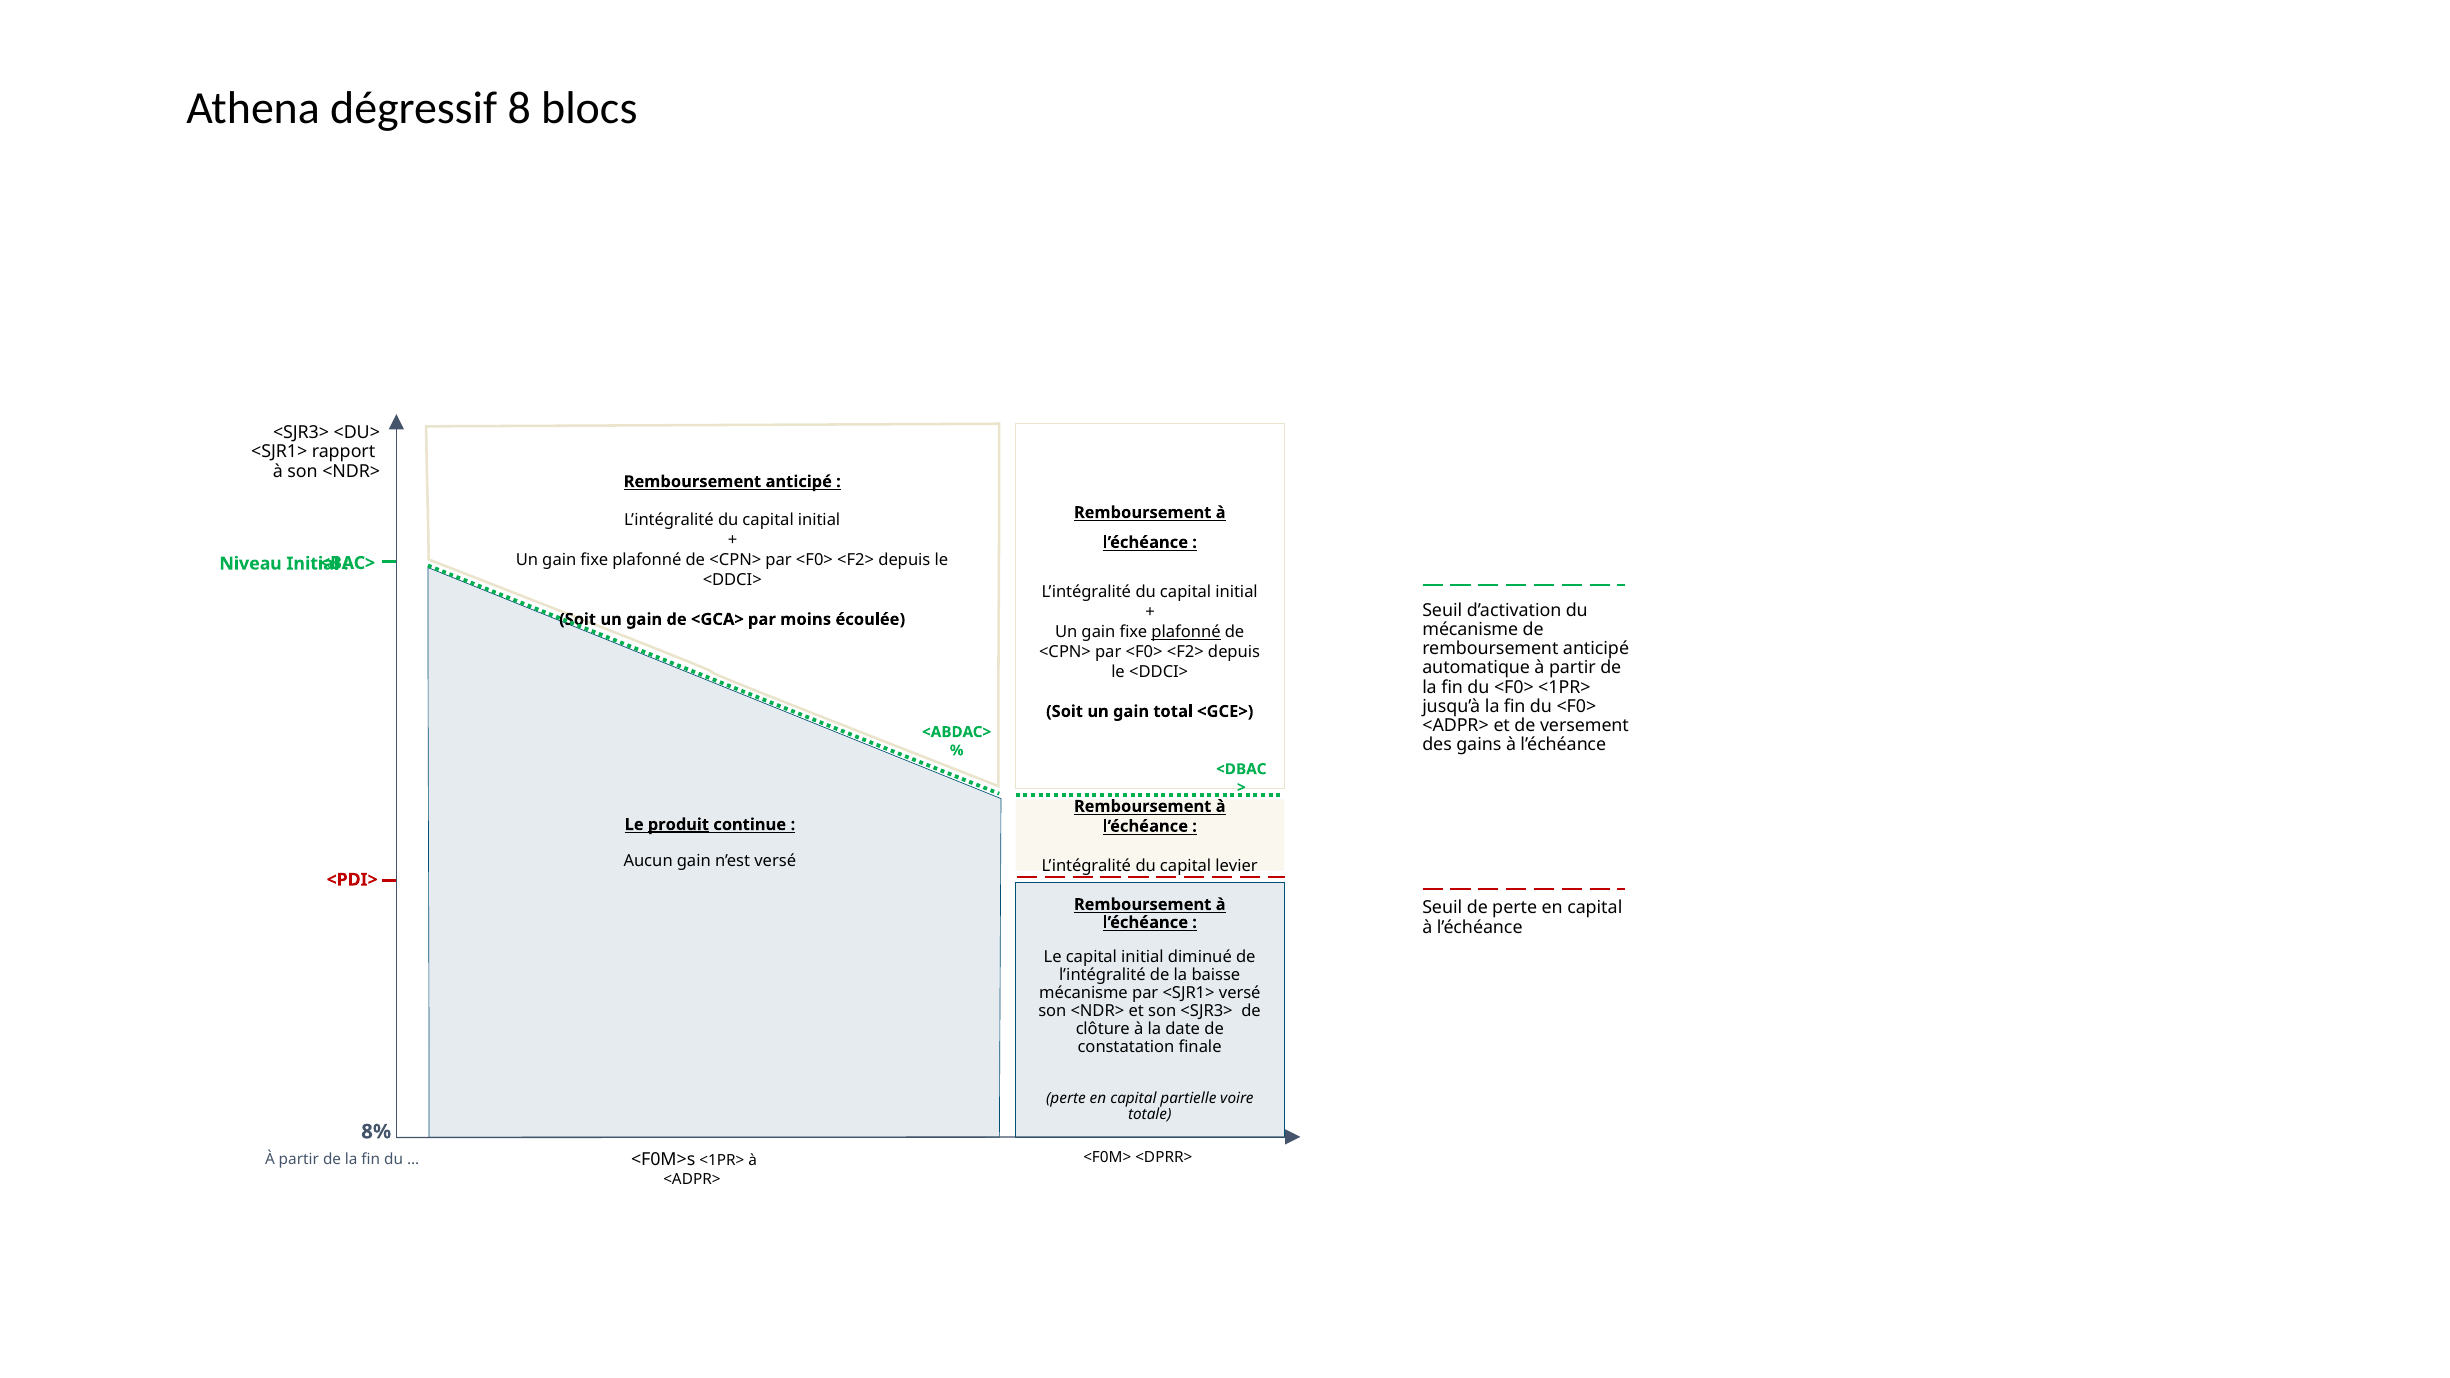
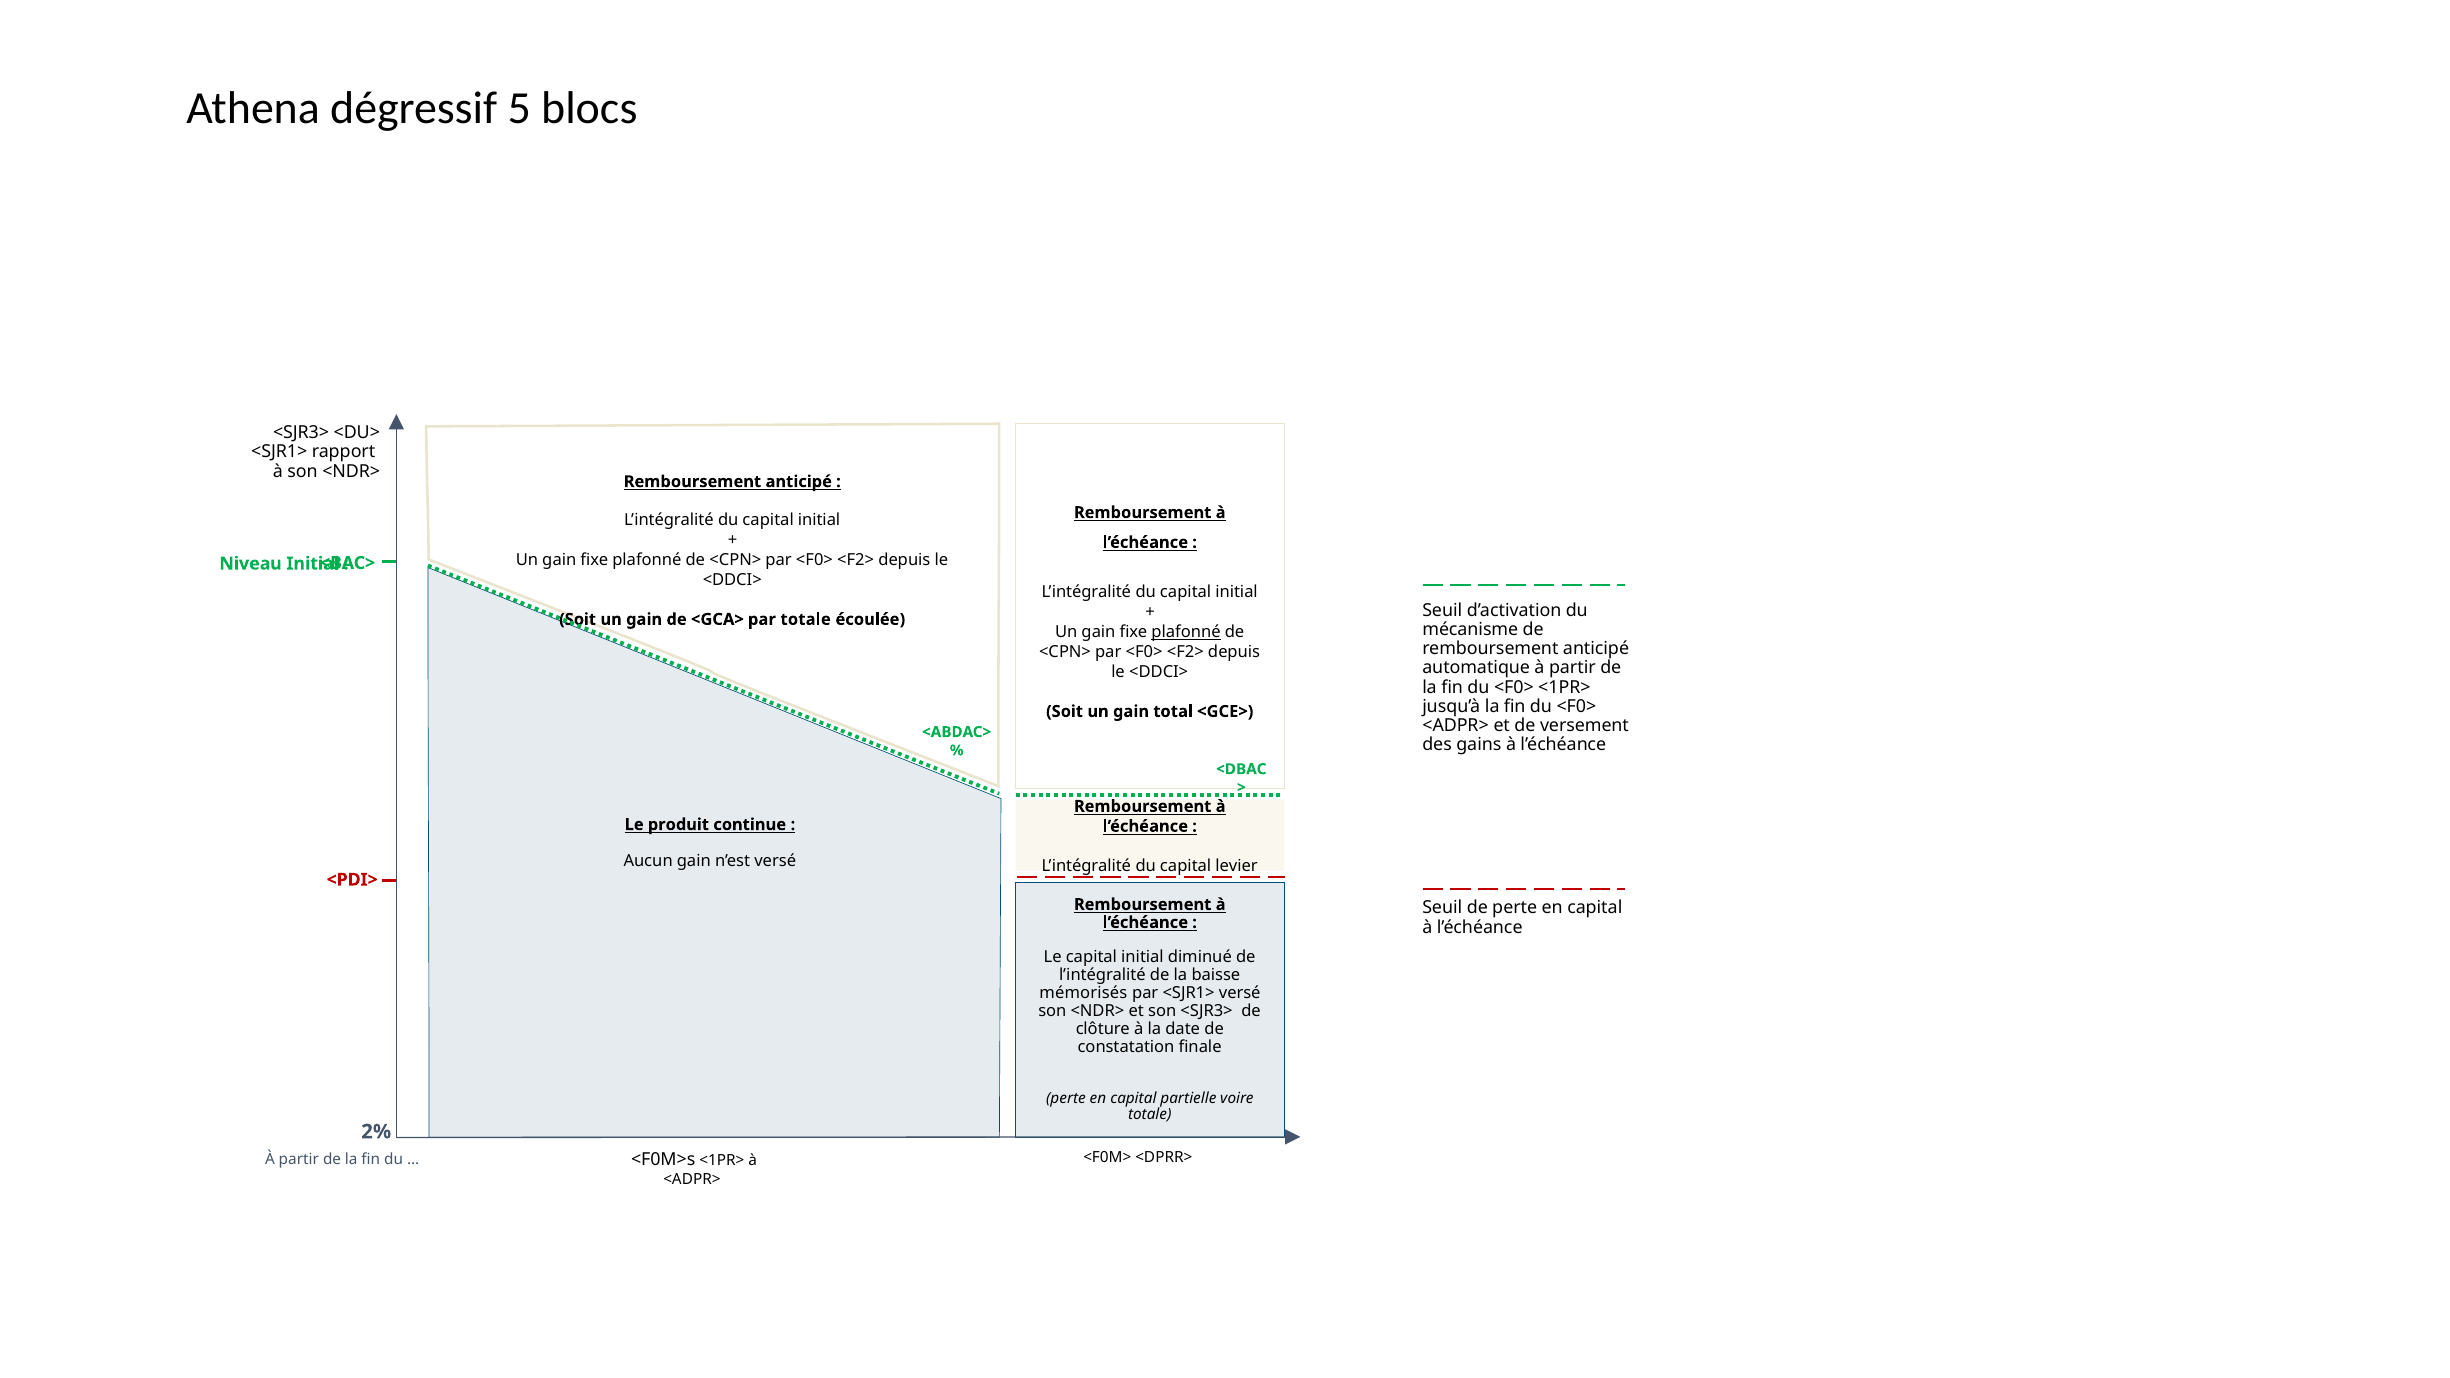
8: 8 -> 5
par moins: moins -> totale
produit underline: present -> none
mécanisme at (1083, 993): mécanisme -> mémorisés
8%: 8% -> 2%
